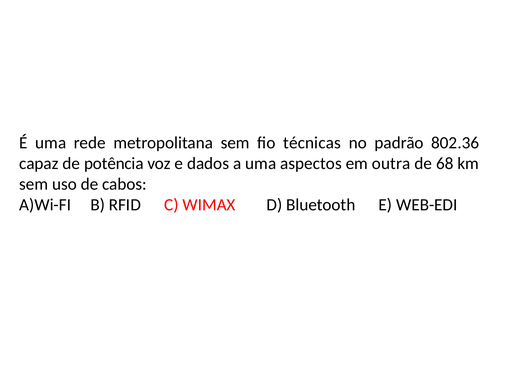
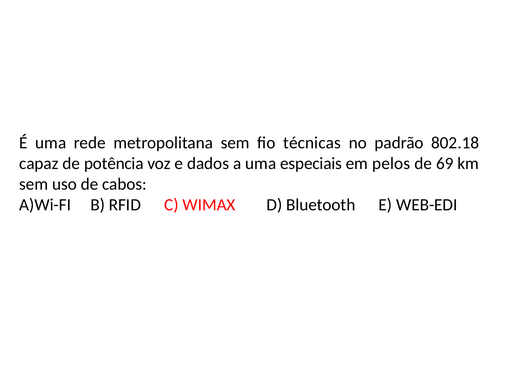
802.36: 802.36 -> 802.18
aspectos: aspectos -> especiais
outra: outra -> pelos
68: 68 -> 69
